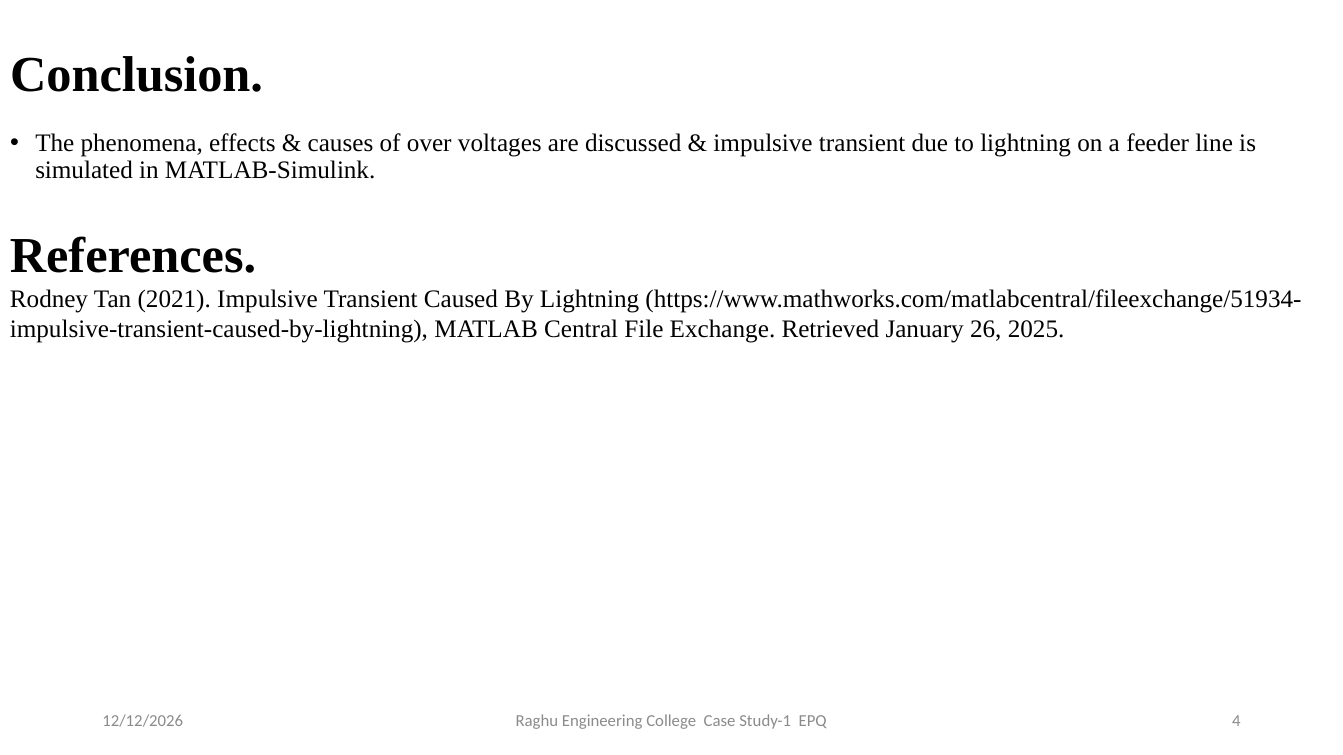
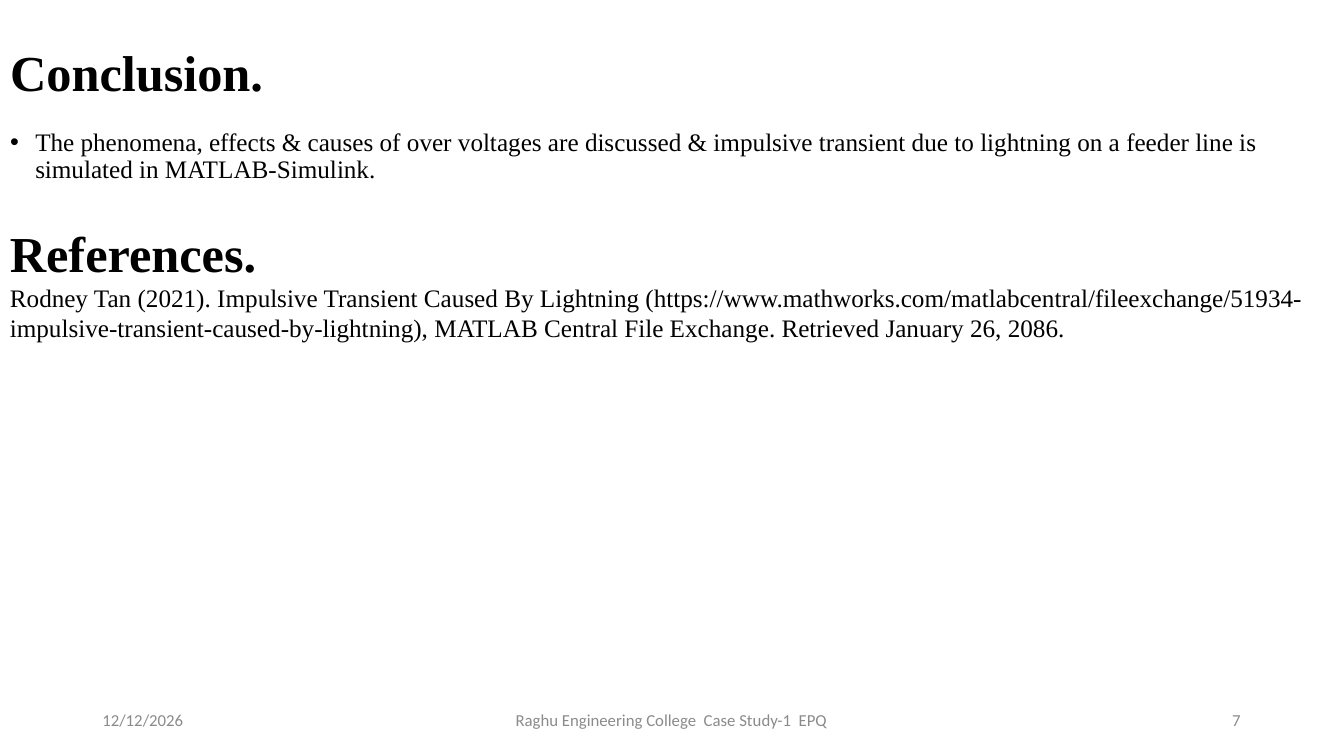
2025: 2025 -> 2086
4: 4 -> 7
